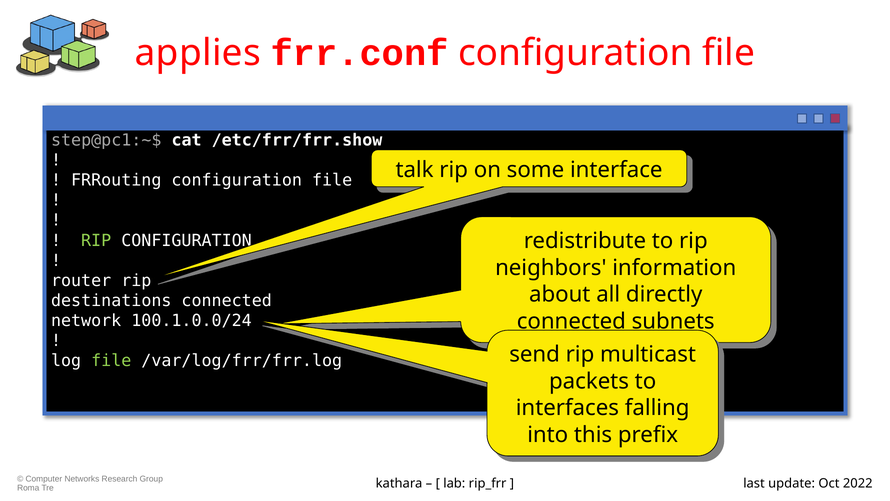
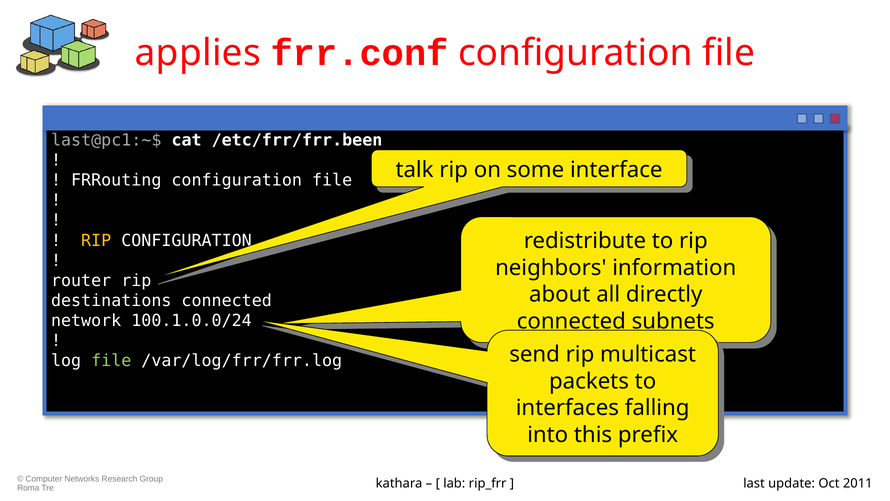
step@pc1:~$: step@pc1:~$ -> last@pc1:~$
/etc/frr/frr.show: /etc/frr/frr.show -> /etc/frr/frr.been
RIP at (96, 240) colour: light green -> yellow
2022: 2022 -> 2011
